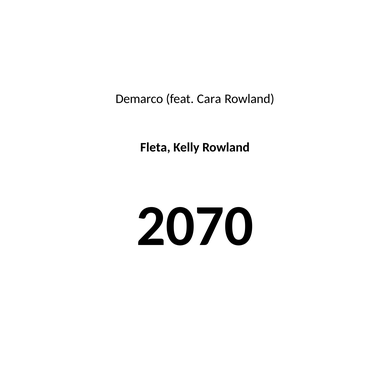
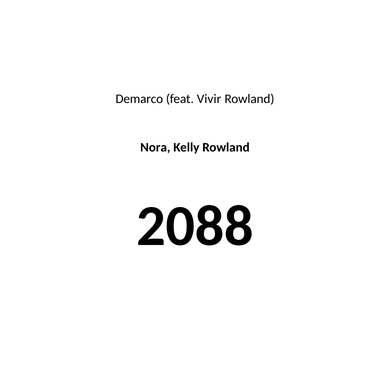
Cara: Cara -> Vivir
Fleta: Fleta -> Nora
2070: 2070 -> 2088
